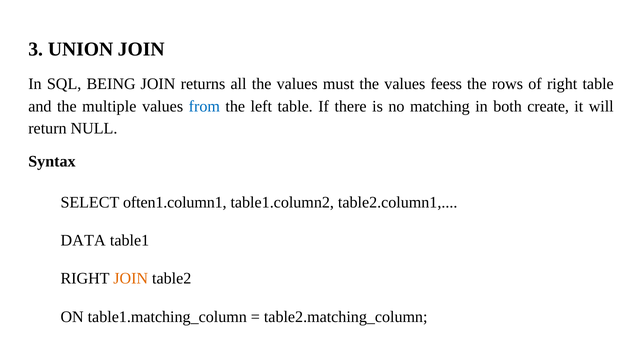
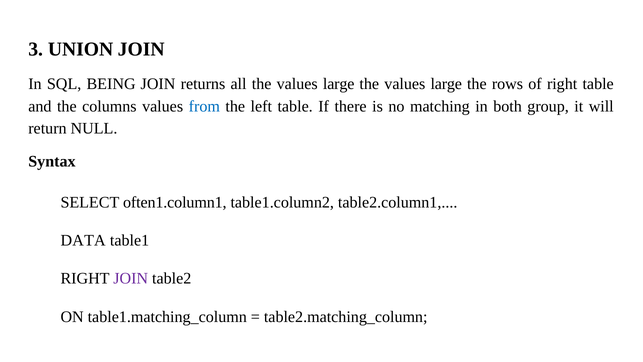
all the values must: must -> large
feess at (446, 84): feess -> large
multiple: multiple -> columns
create: create -> group
JOIN at (131, 278) colour: orange -> purple
